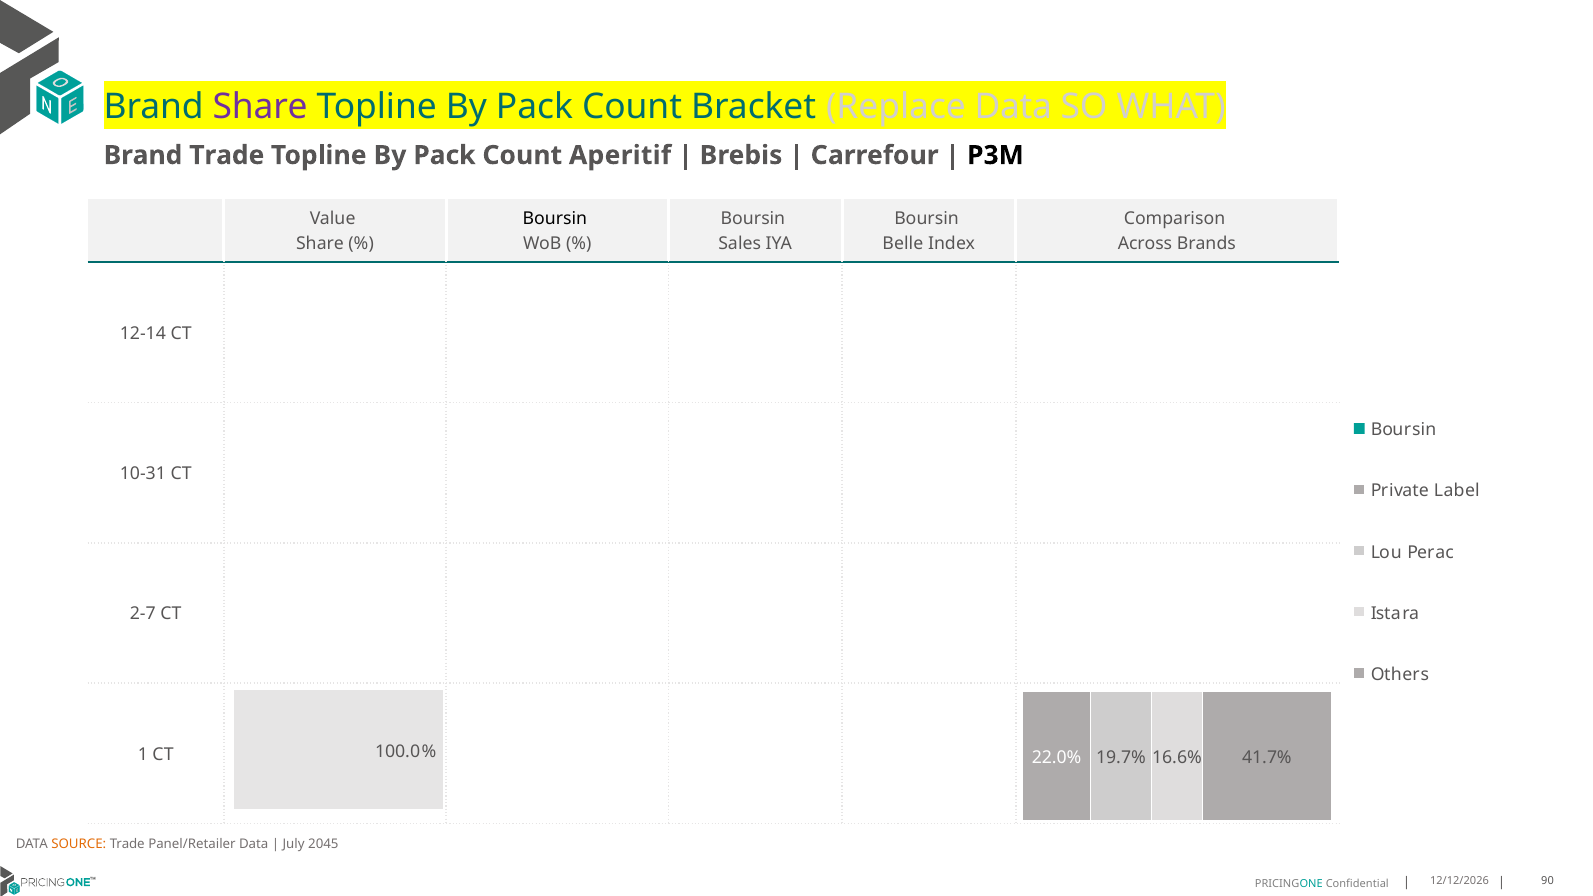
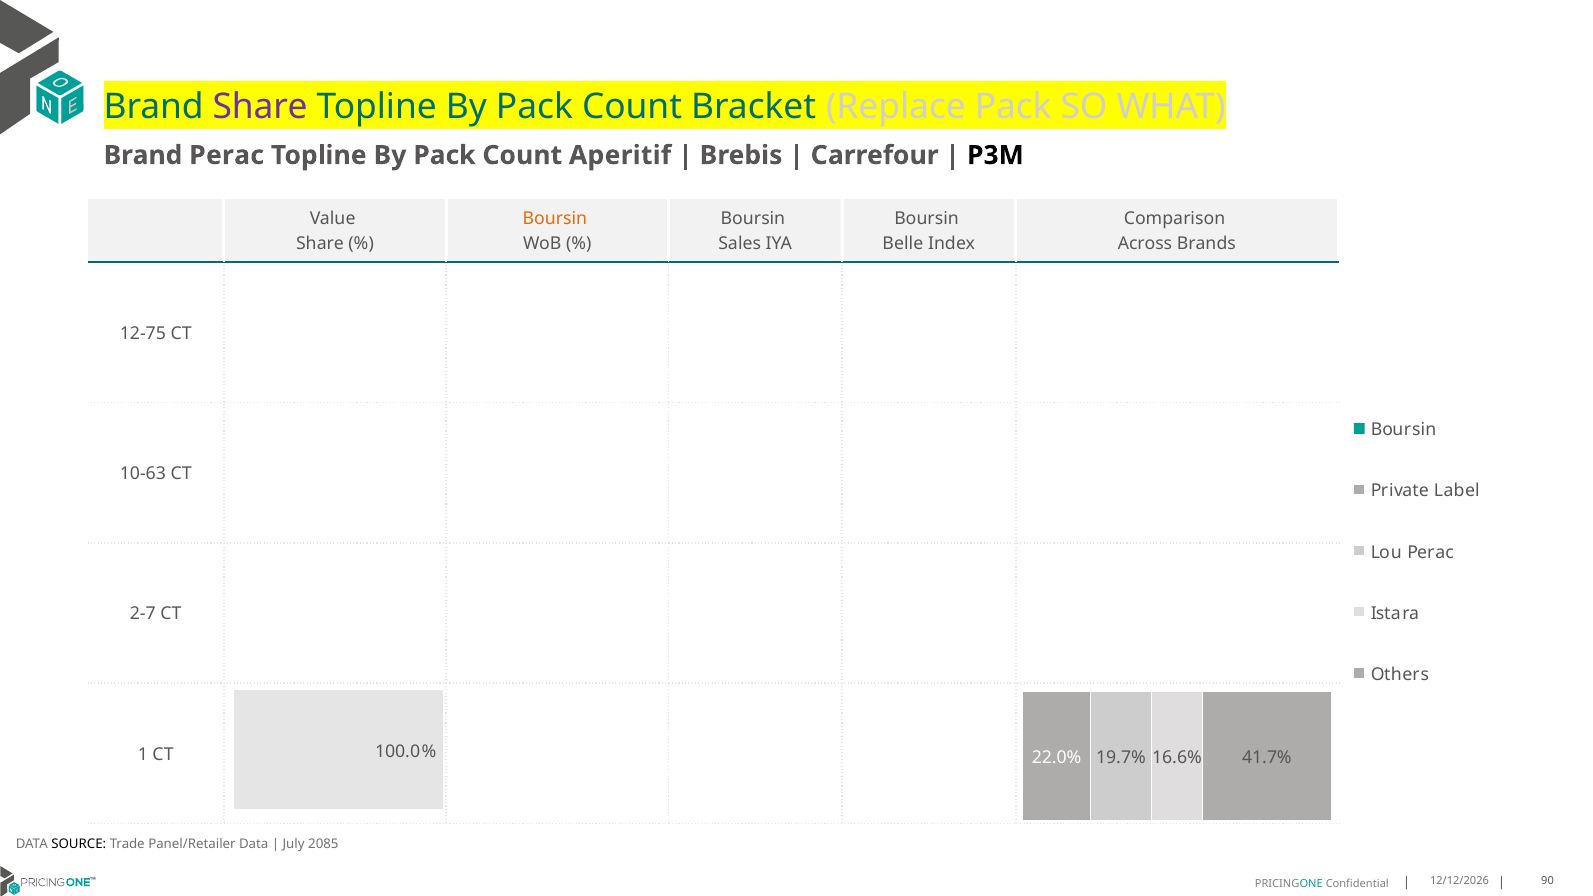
Replace Data: Data -> Pack
Brand Trade: Trade -> Perac
Boursin at (555, 219) colour: black -> orange
12-14: 12-14 -> 12-75
10-31: 10-31 -> 10-63
SOURCE colour: orange -> black
2045: 2045 -> 2085
